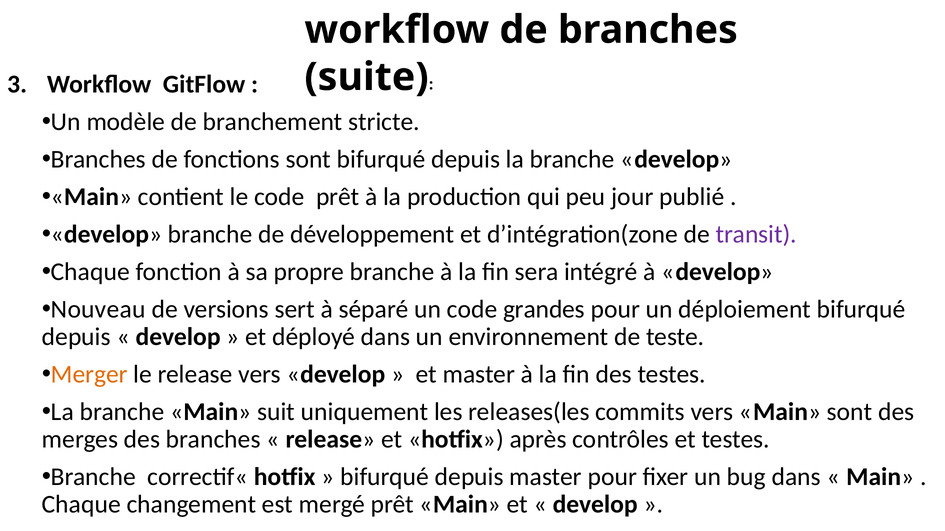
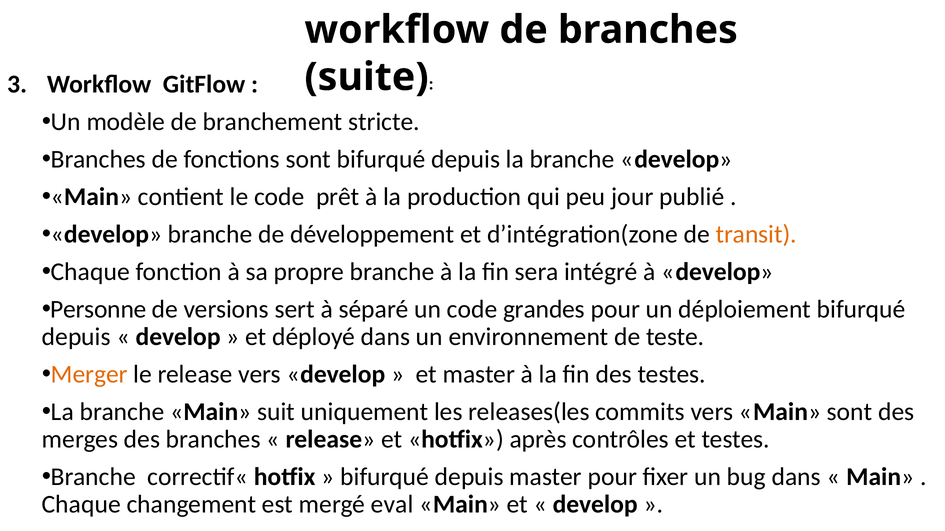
transit colour: purple -> orange
Nouveau: Nouveau -> Personne
mergé prêt: prêt -> eval
